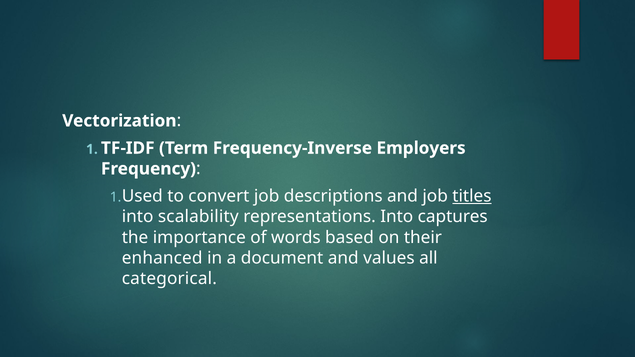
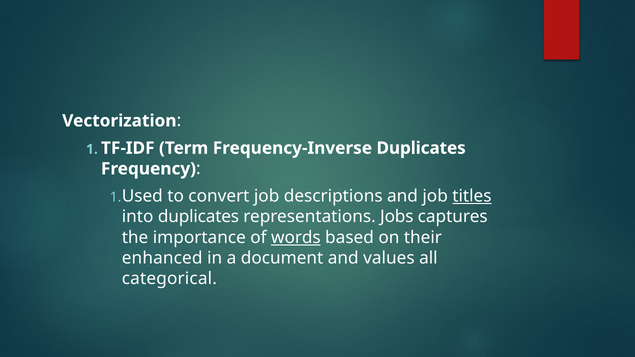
Frequency-Inverse Employers: Employers -> Duplicates
into scalability: scalability -> duplicates
representations Into: Into -> Jobs
words underline: none -> present
